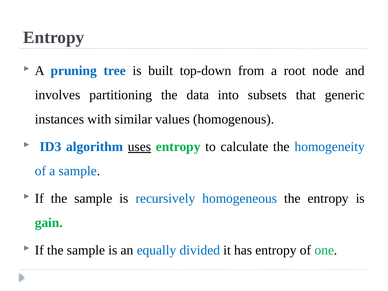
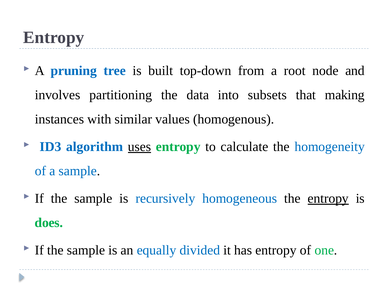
generic: generic -> making
entropy at (328, 198) underline: none -> present
gain: gain -> does
